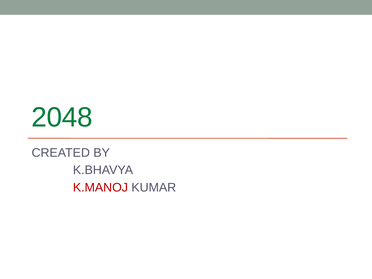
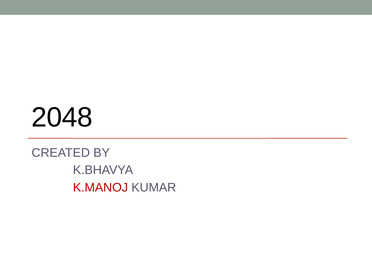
2048 colour: green -> black
